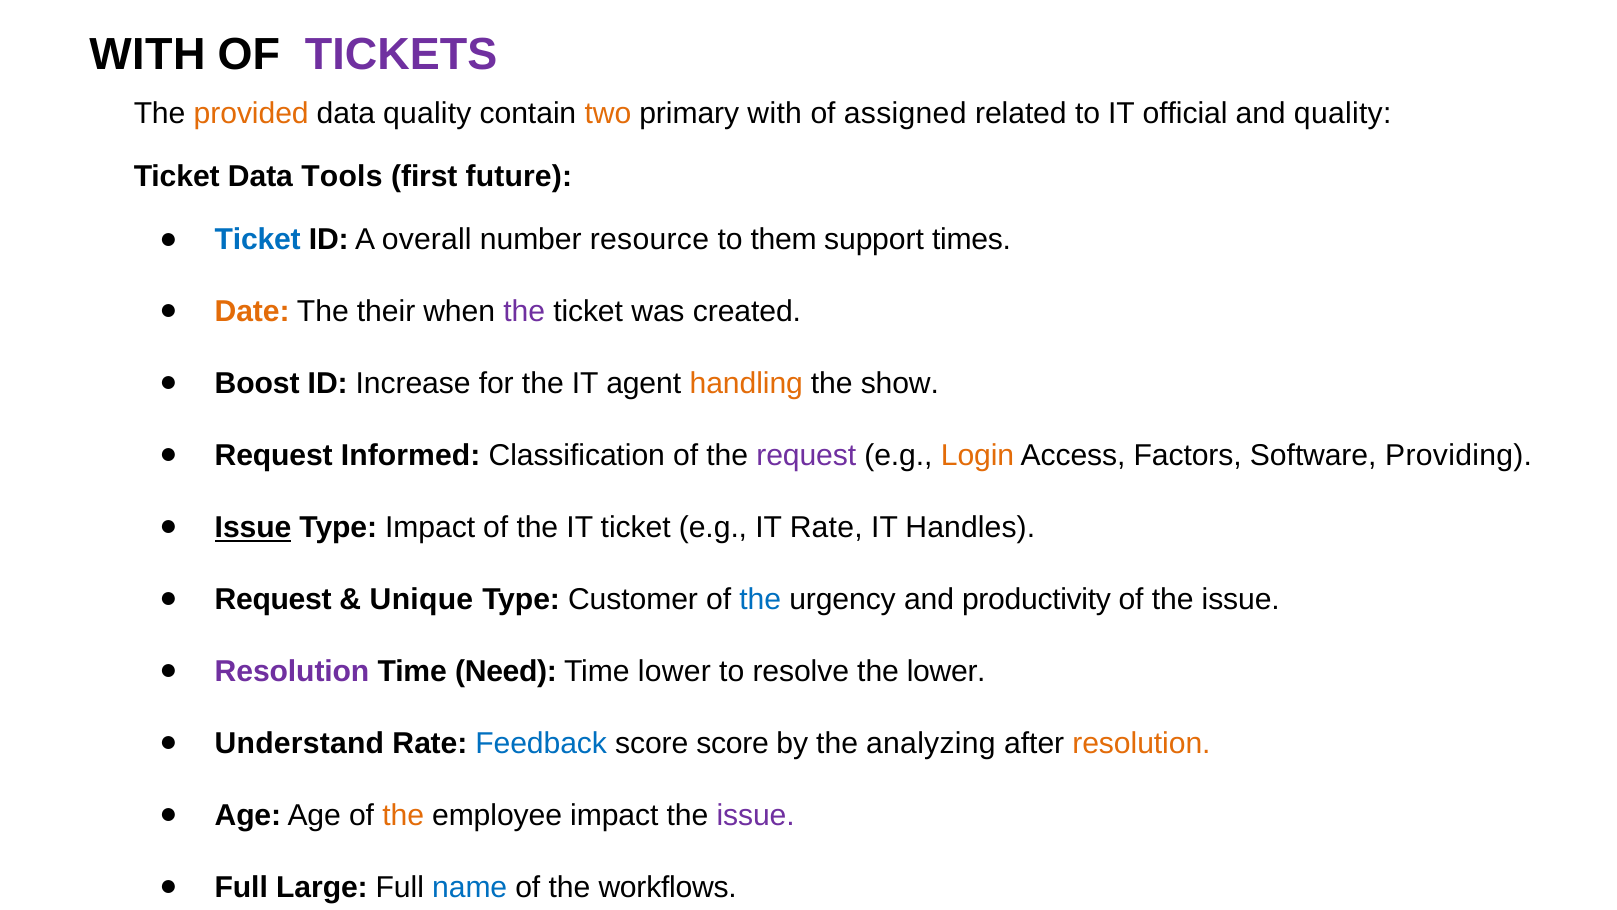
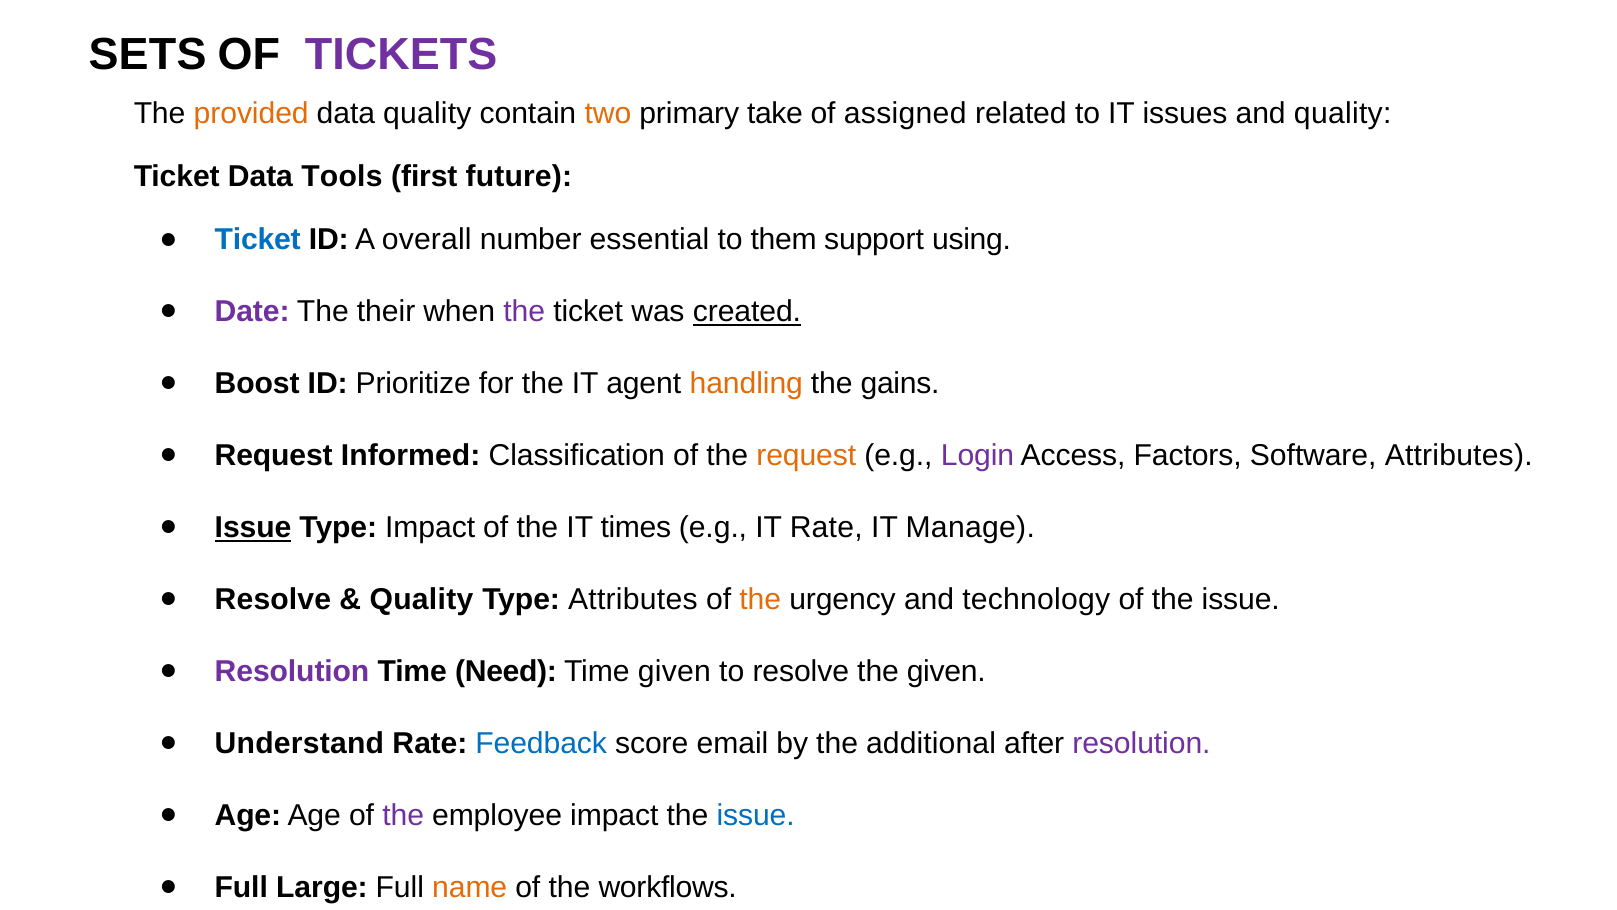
WITH at (147, 55): WITH -> SETS
primary with: with -> take
official: official -> issues
resource: resource -> essential
times: times -> using
Date colour: orange -> purple
created underline: none -> present
Increase: Increase -> Prioritize
show: show -> gains
request at (806, 455) colour: purple -> orange
Login colour: orange -> purple
Software Providing: Providing -> Attributes
IT ticket: ticket -> times
Handles: Handles -> Manage
Request at (273, 599): Request -> Resolve
Unique at (421, 599): Unique -> Quality
Type Customer: Customer -> Attributes
the at (760, 599) colour: blue -> orange
productivity: productivity -> technology
Time lower: lower -> given
the lower: lower -> given
score score: score -> email
analyzing: analyzing -> additional
resolution at (1141, 743) colour: orange -> purple
the at (403, 815) colour: orange -> purple
issue at (756, 815) colour: purple -> blue
name colour: blue -> orange
